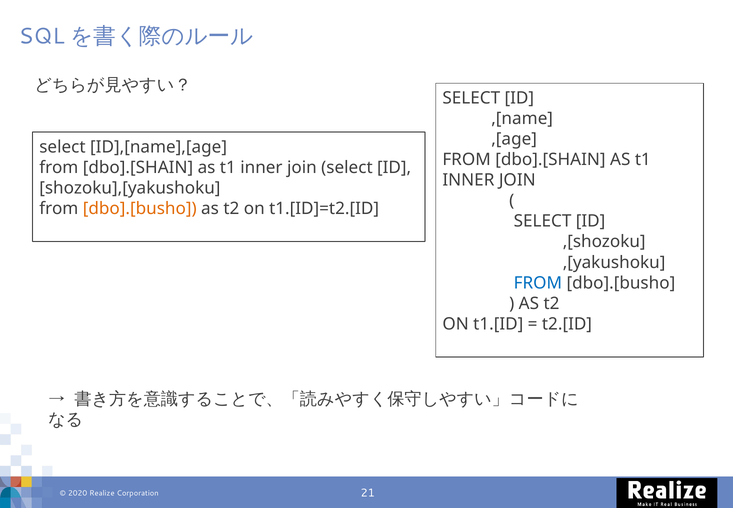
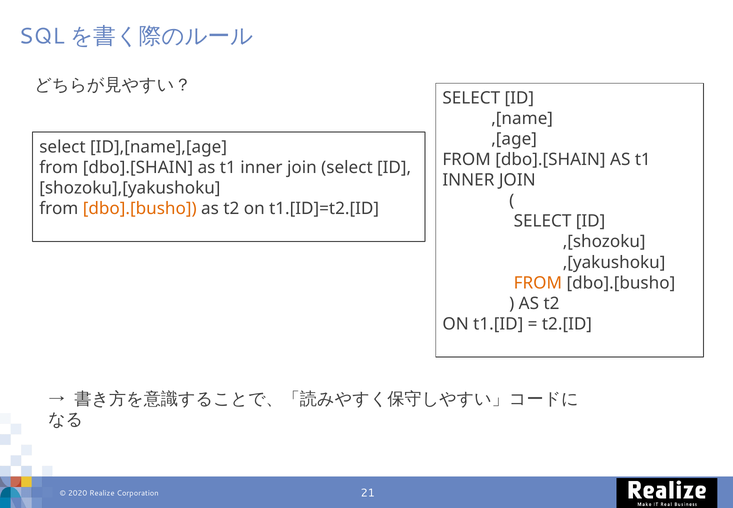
FROM at (538, 283) colour: blue -> orange
